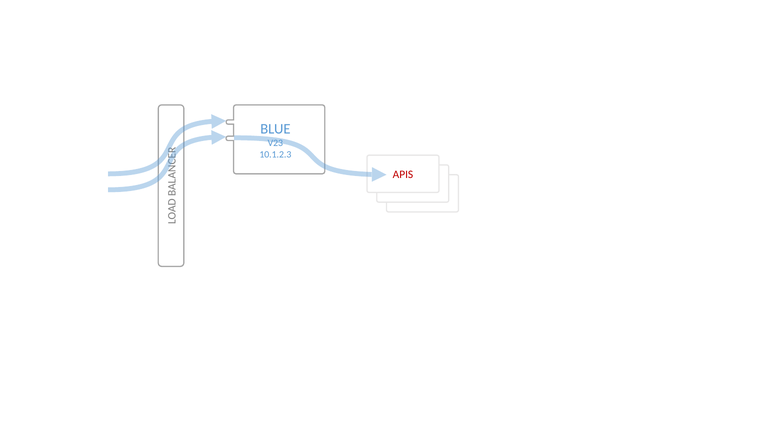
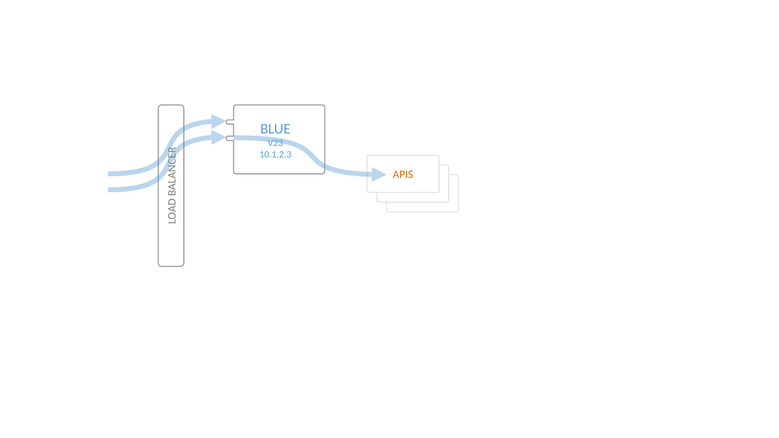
APIS colour: red -> orange
